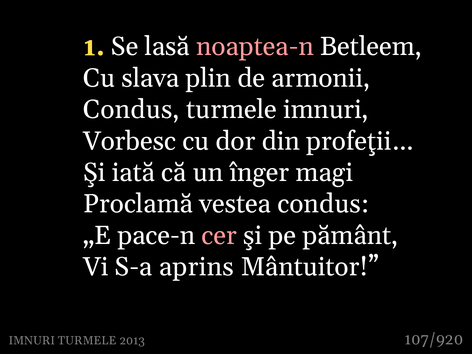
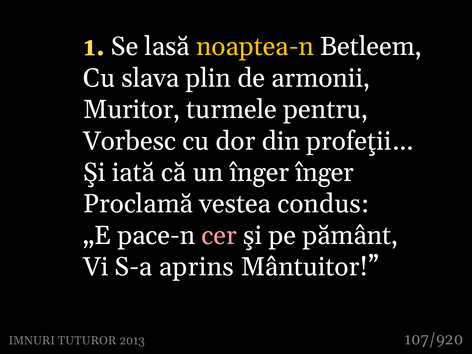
noaptea-n colour: pink -> yellow
Condus at (132, 110): Condus -> Muritor
turmele imnuri: imnuri -> pentru
înger magi: magi -> înger
IMNURI TURMELE: TURMELE -> TUTUROR
